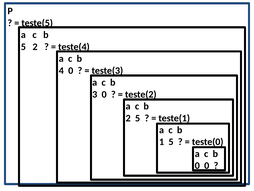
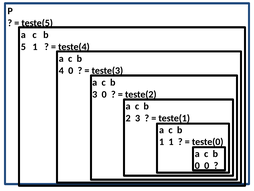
5 2: 2 -> 1
2 5: 5 -> 3
1 5: 5 -> 1
